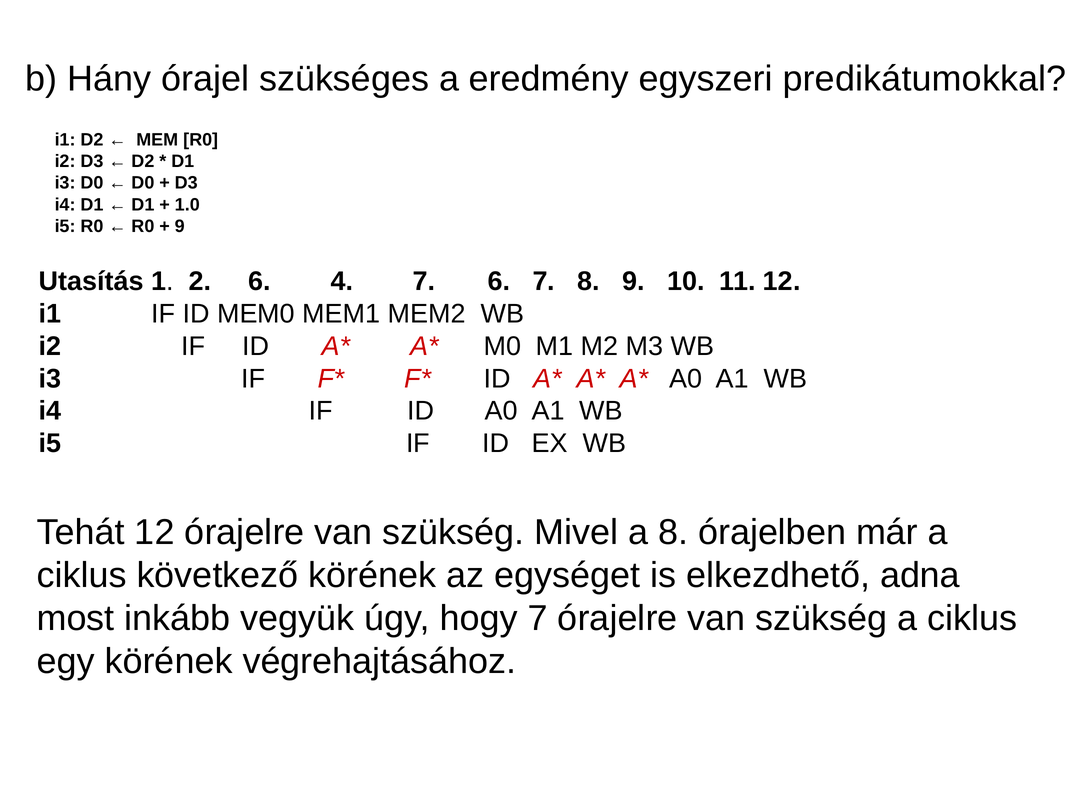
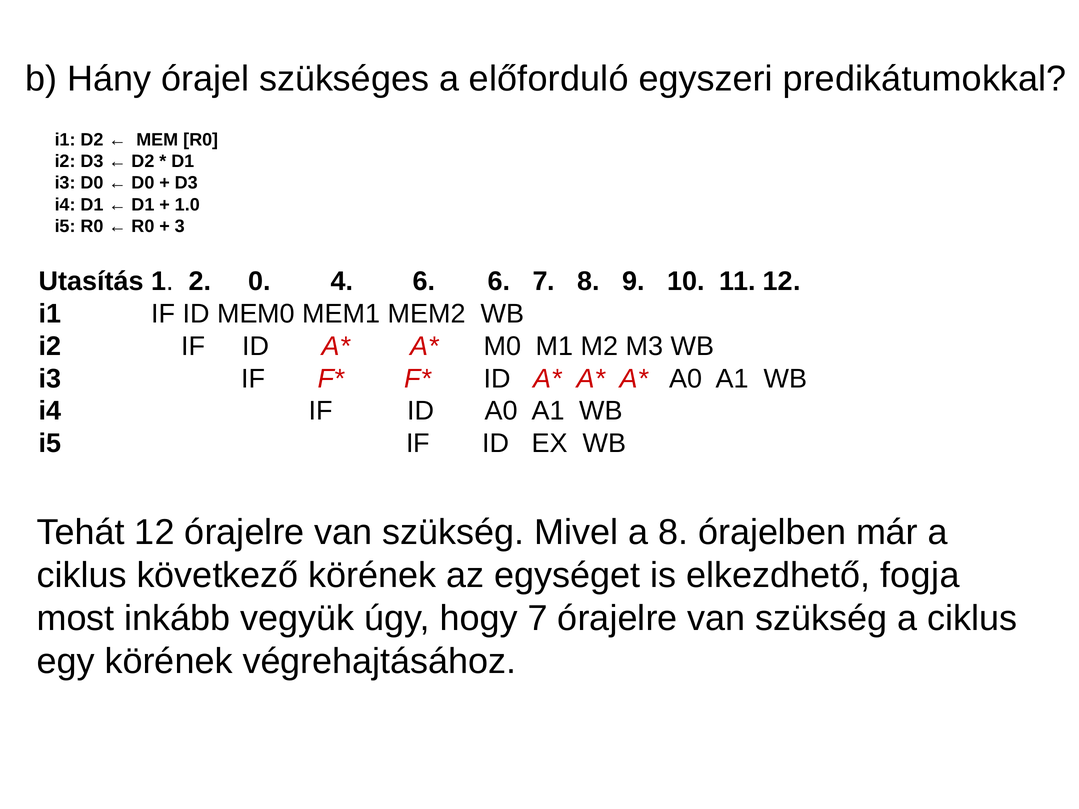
eredmény: eredmény -> előforduló
9 at (180, 226): 9 -> 3
2 6: 6 -> 0
4 7: 7 -> 6
adna: adna -> fogja
